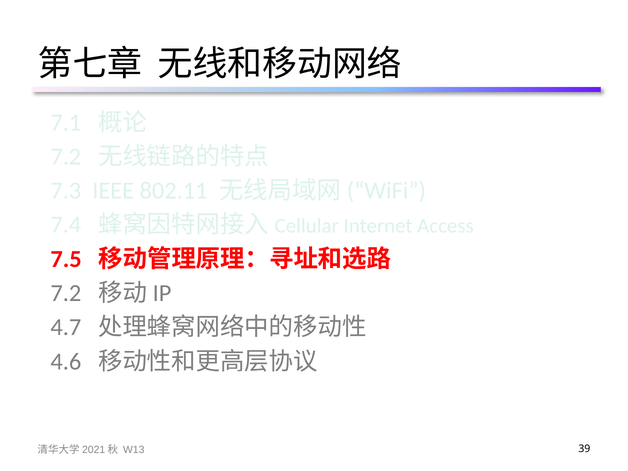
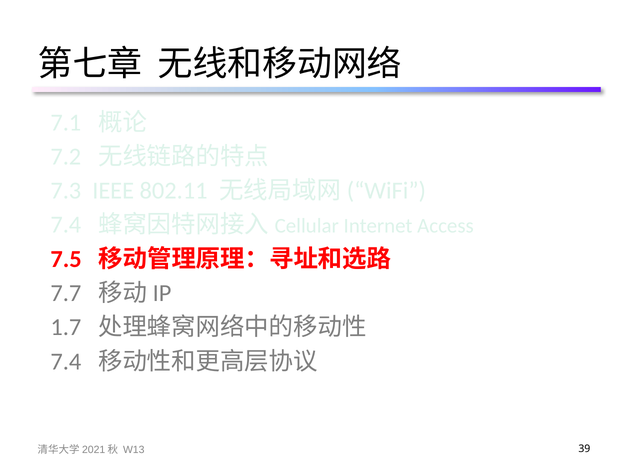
7.2 at (66, 293): 7.2 -> 7.7
4.7: 4.7 -> 1.7
4.6 at (66, 361): 4.6 -> 7.4
